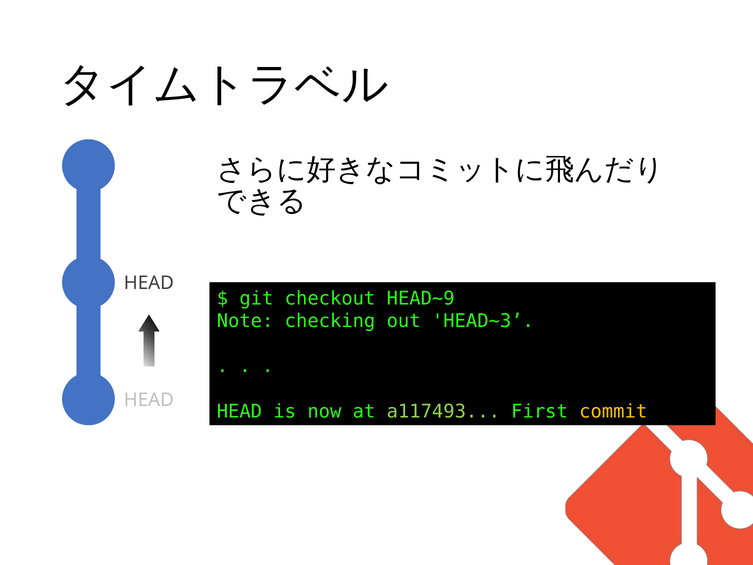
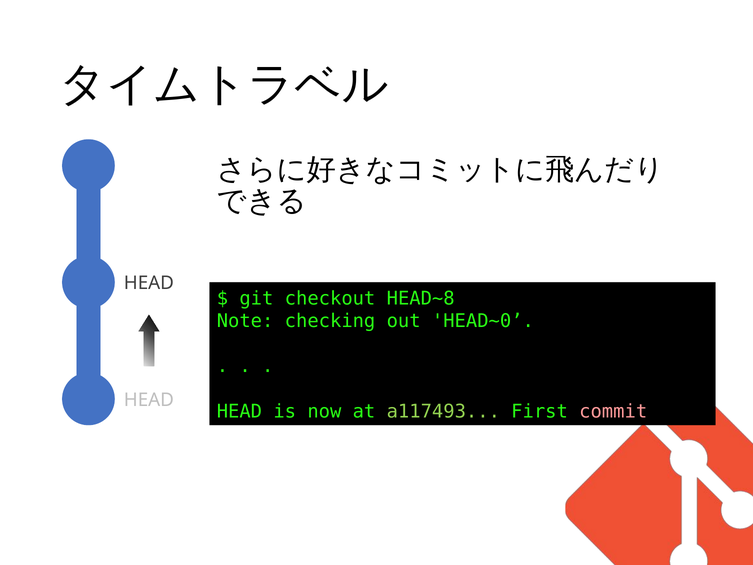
HEAD~9: HEAD~9 -> HEAD~8
HEAD~3: HEAD~3 -> HEAD~0
commit colour: yellow -> pink
